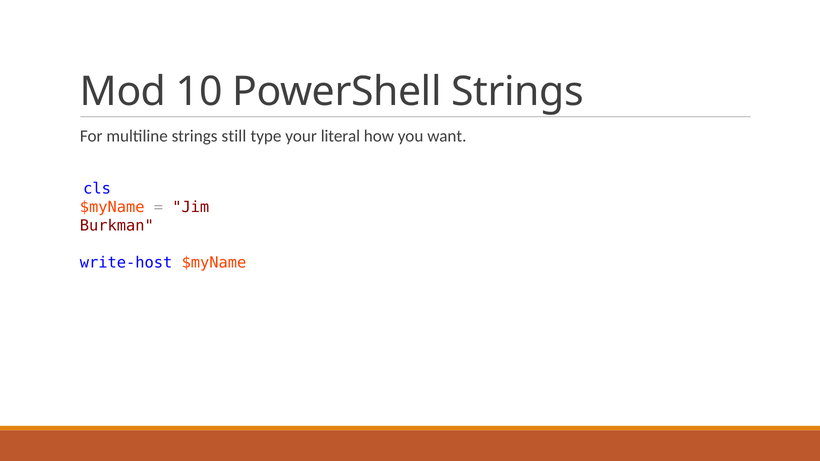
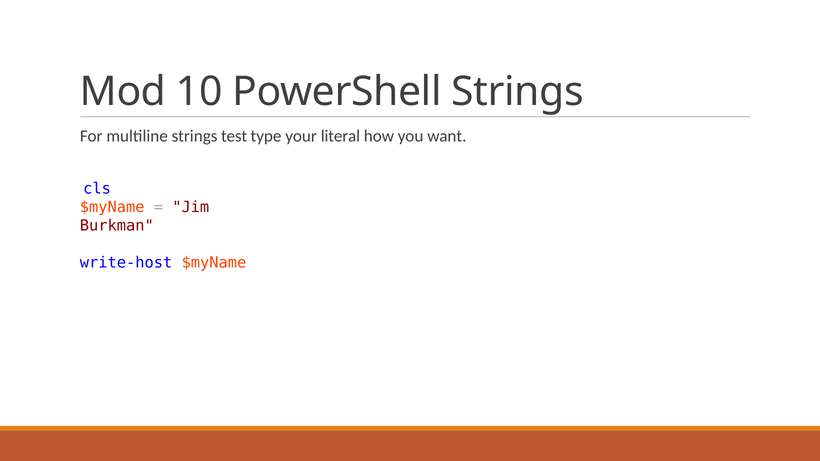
still: still -> test
